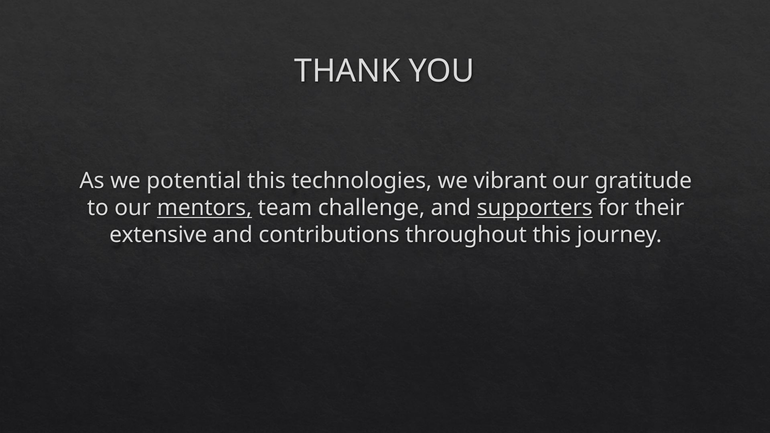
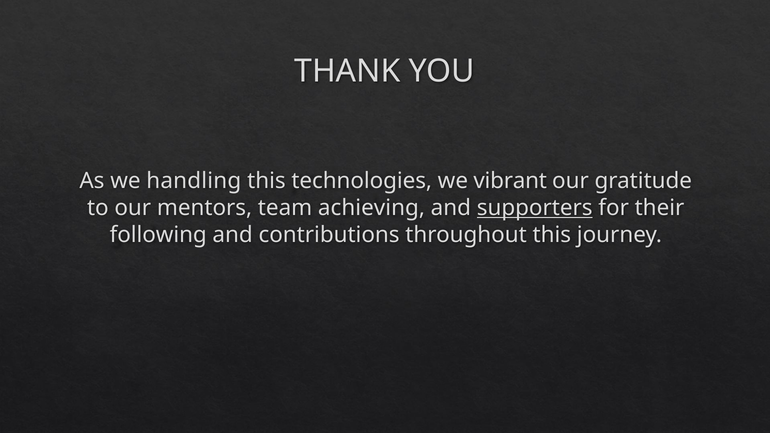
potential: potential -> handling
mentors underline: present -> none
challenge: challenge -> achieving
extensive: extensive -> following
